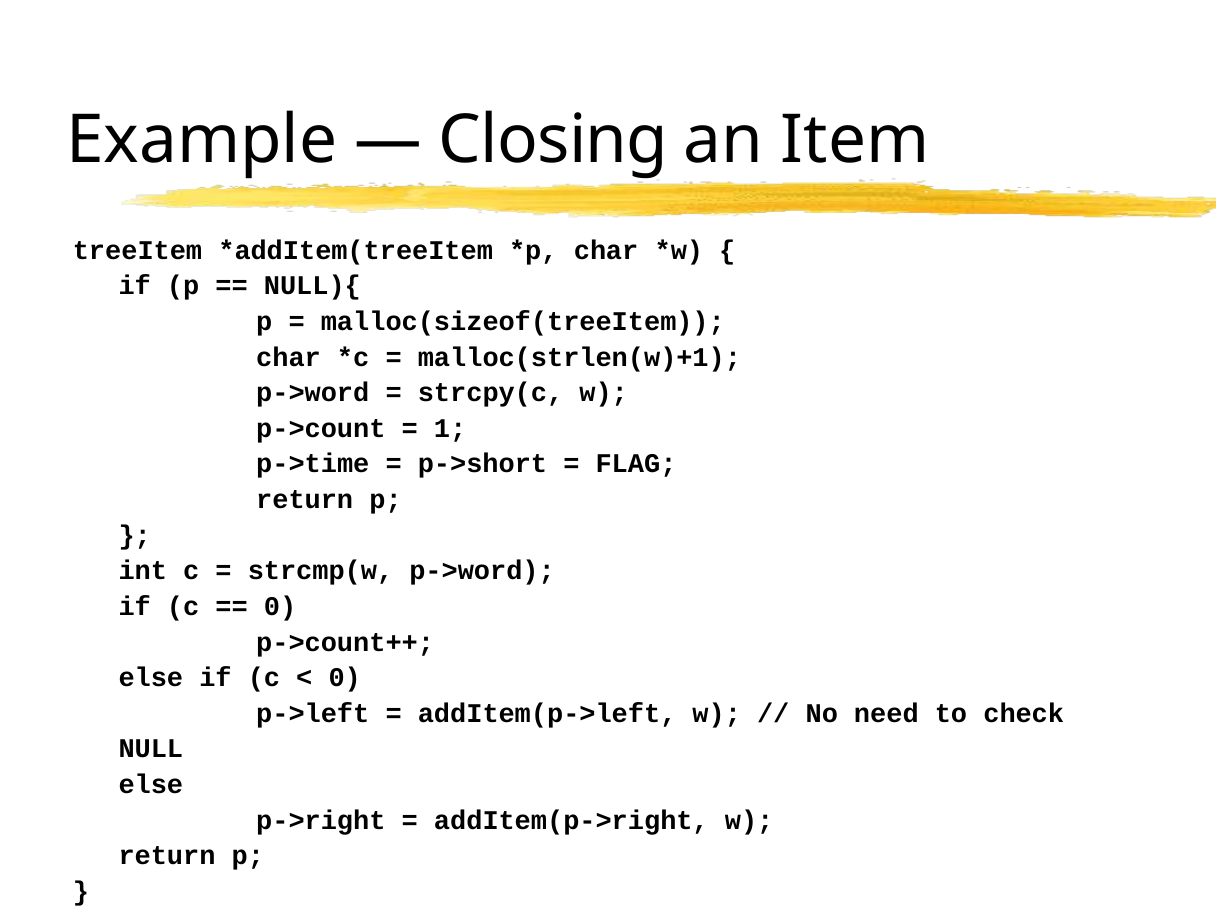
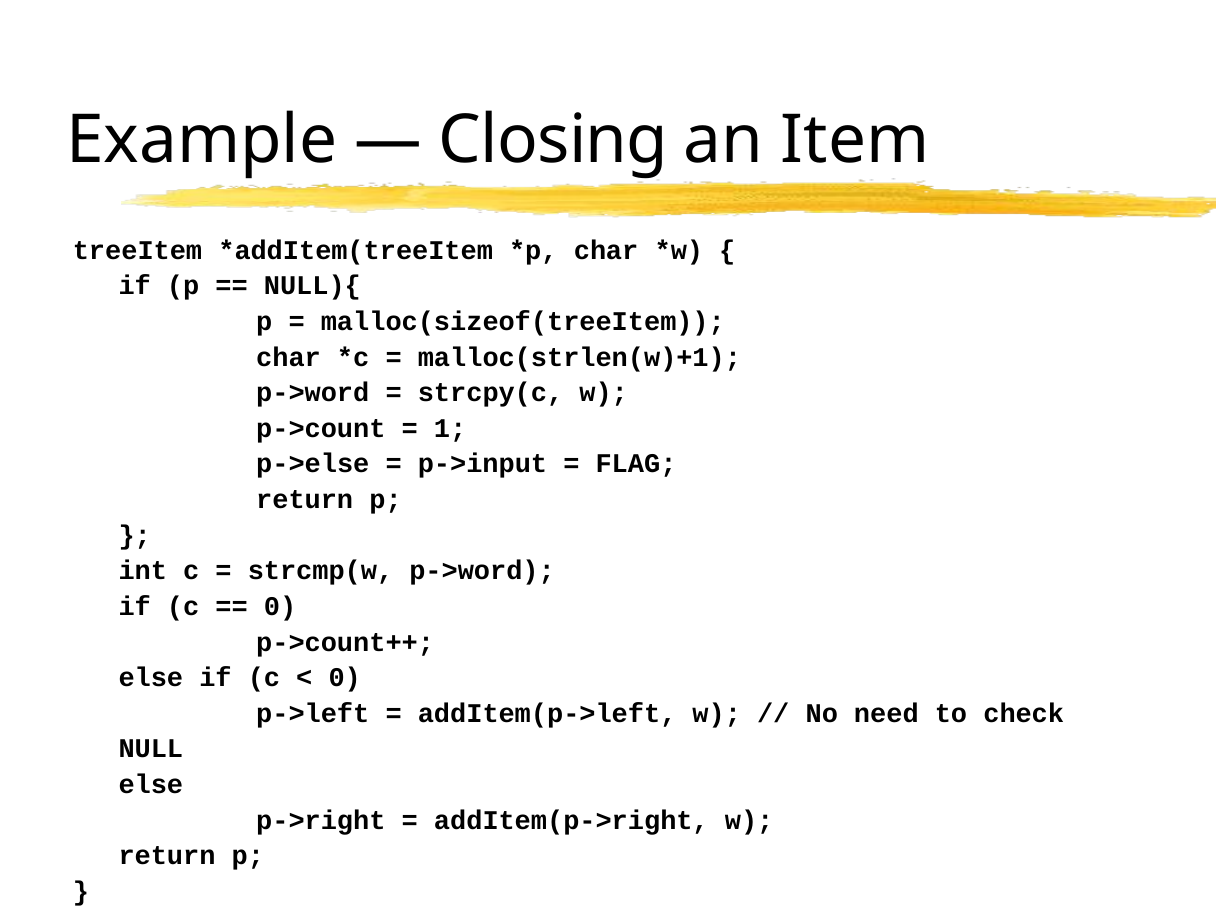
p->time: p->time -> p->else
p->short: p->short -> p->input
